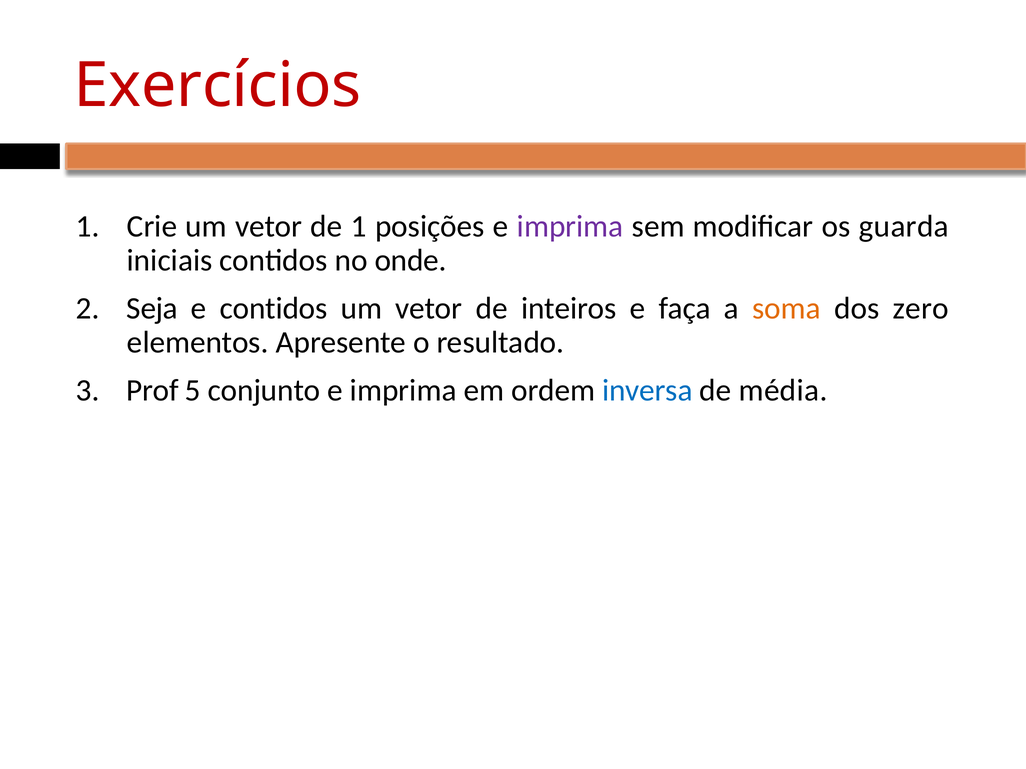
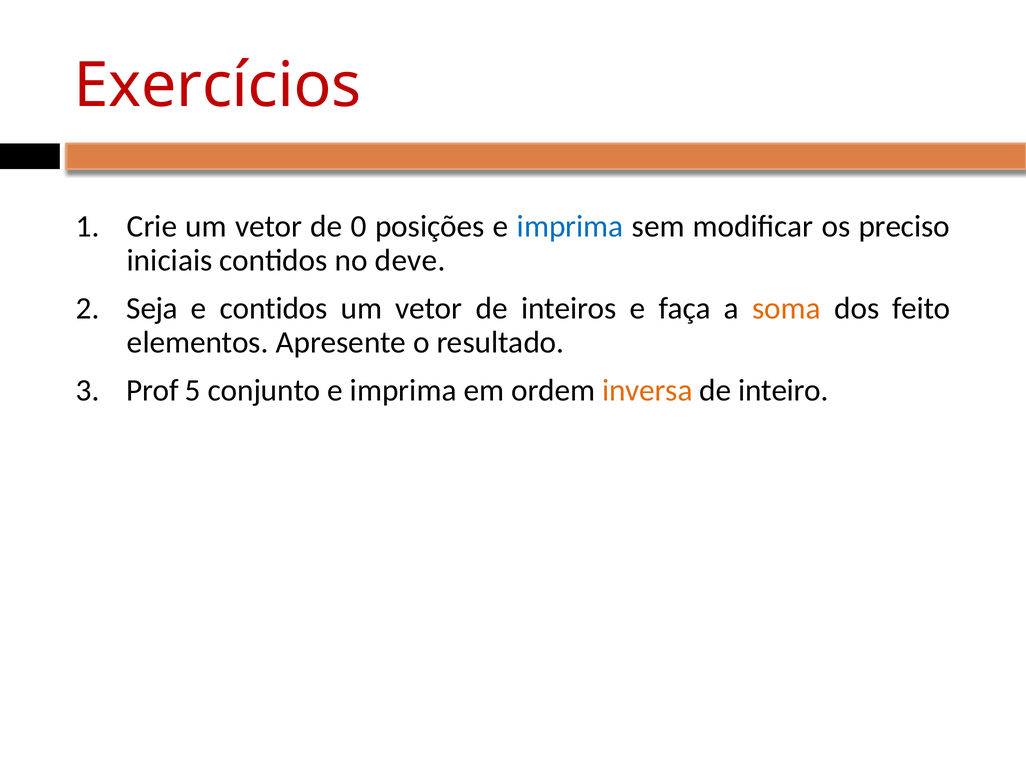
de 1: 1 -> 0
imprima at (570, 227) colour: purple -> blue
guarda: guarda -> preciso
onde: onde -> deve
zero: zero -> feito
inversa colour: blue -> orange
média: média -> inteiro
